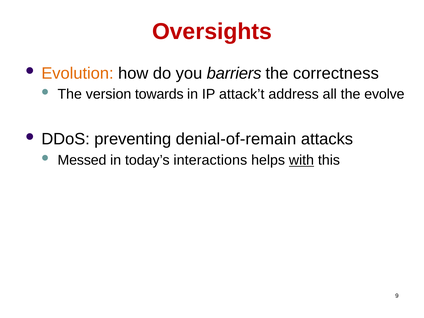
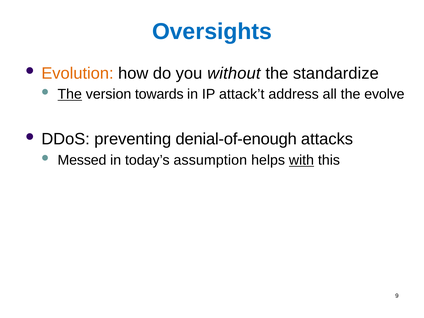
Oversights colour: red -> blue
barriers: barriers -> without
correctness: correctness -> standardize
The at (70, 94) underline: none -> present
denial-of-remain: denial-of-remain -> denial-of-enough
interactions: interactions -> assumption
